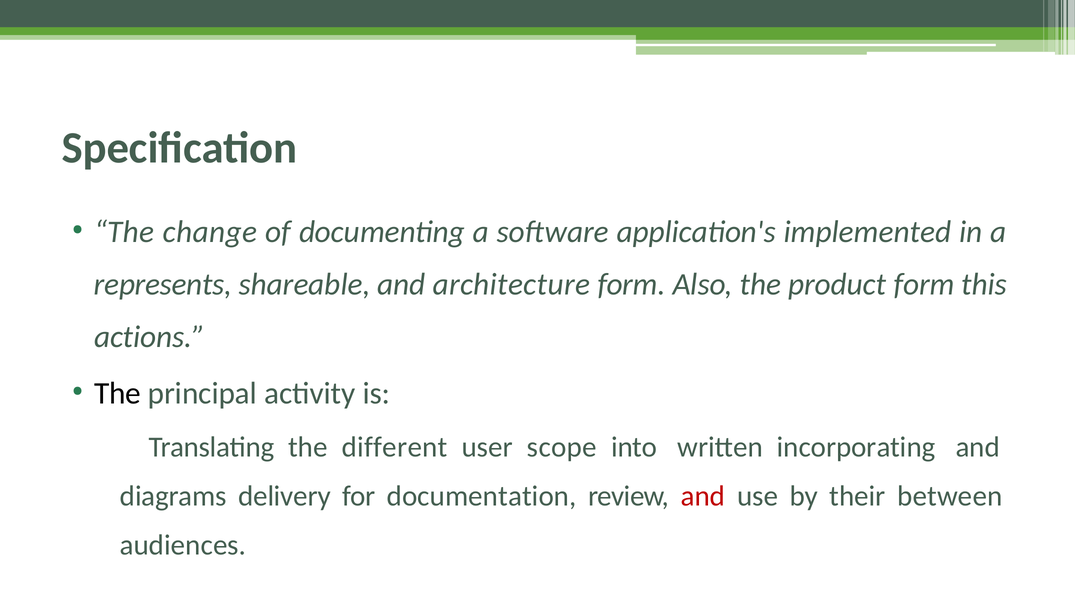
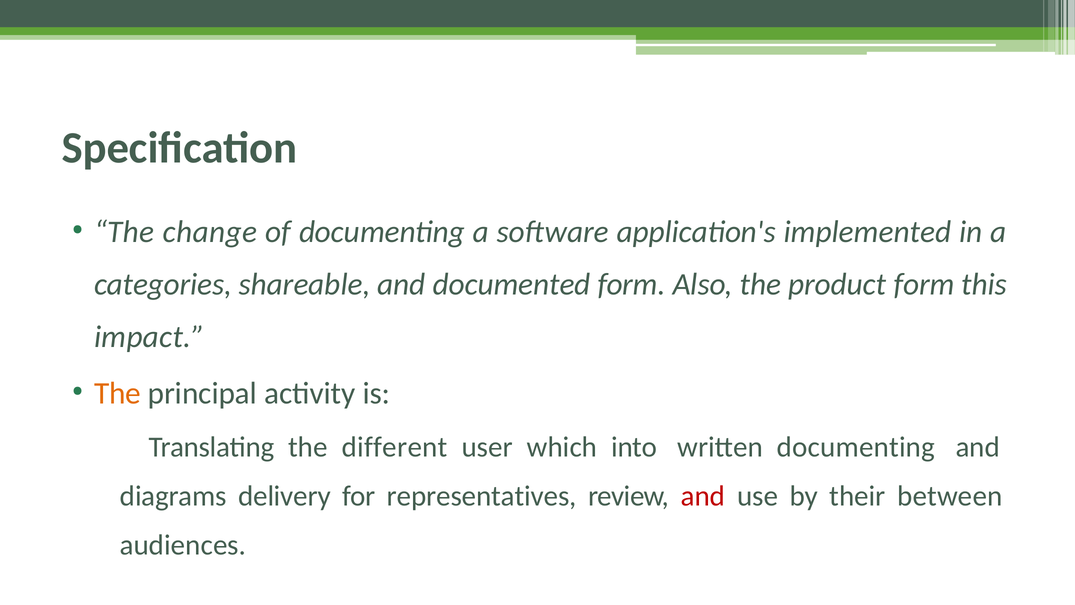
represents: represents -> categories
architecture: architecture -> documented
actions: actions -> impact
The at (118, 393) colour: black -> orange
scope: scope -> which
written incorporating: incorporating -> documenting
documentation: documentation -> representatives
